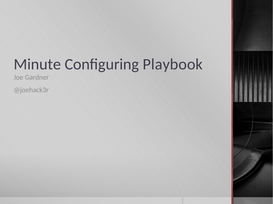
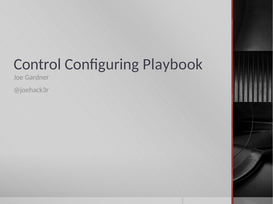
Minute: Minute -> Control
